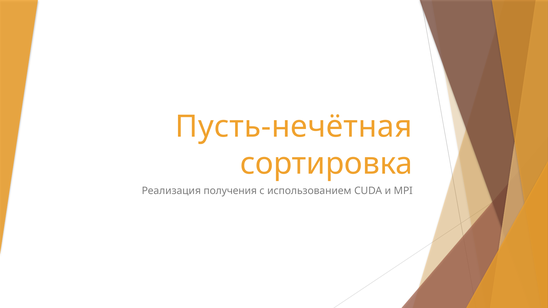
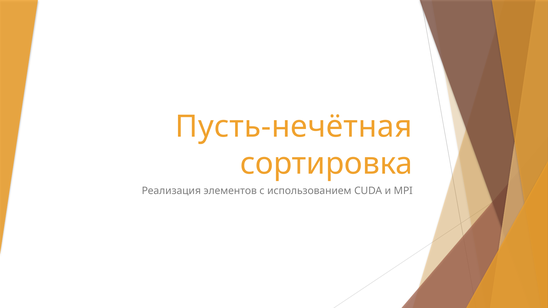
получения: получения -> элементов
